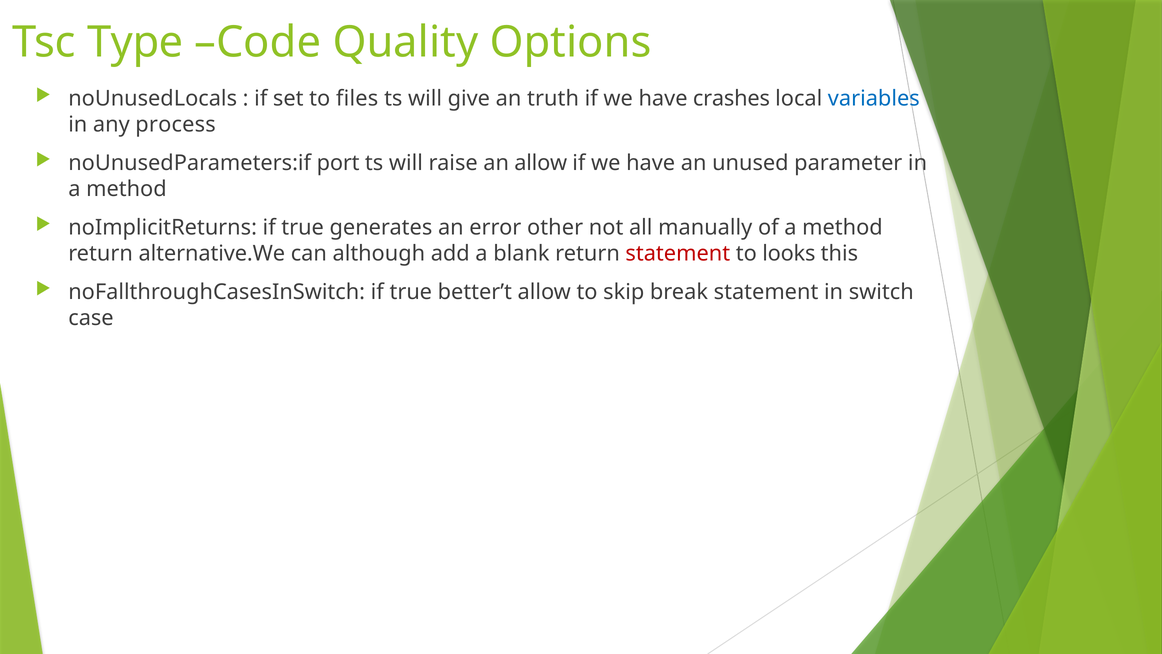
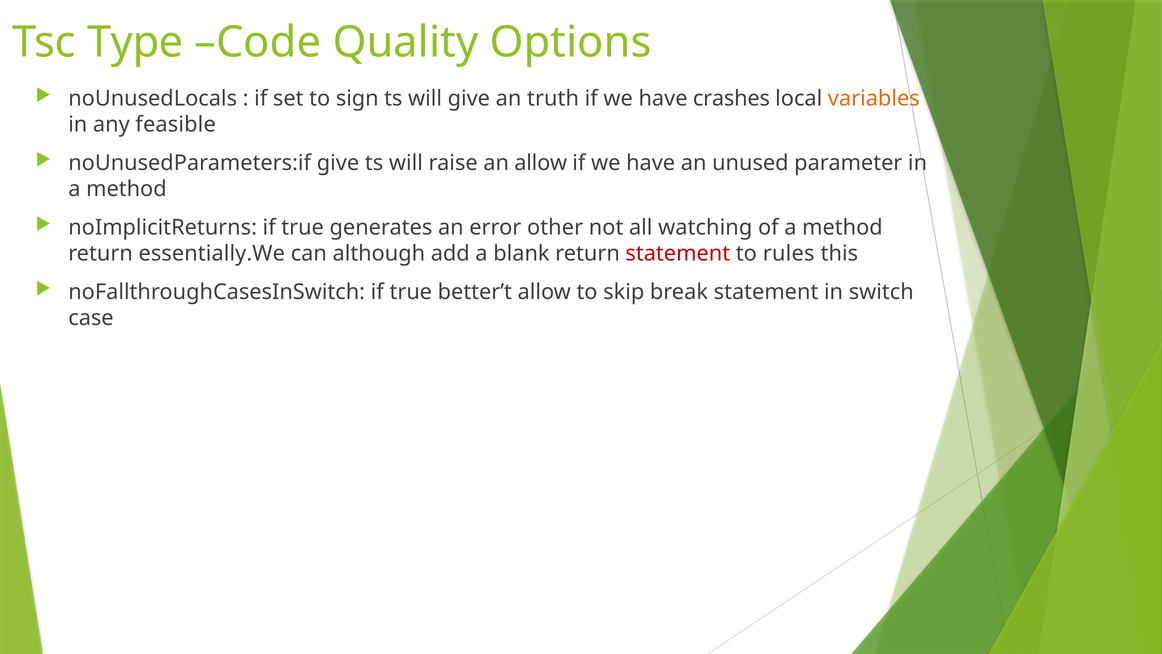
files: files -> sign
variables colour: blue -> orange
process: process -> feasible
noUnusedParameters:if port: port -> give
manually: manually -> watching
alternative.We: alternative.We -> essentially.We
looks: looks -> rules
